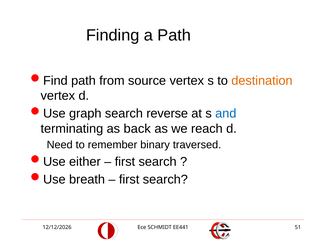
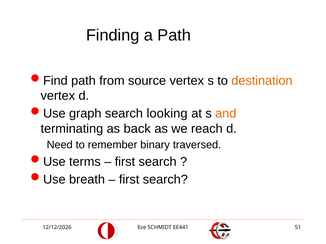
reverse: reverse -> looking
and colour: blue -> orange
either: either -> terms
